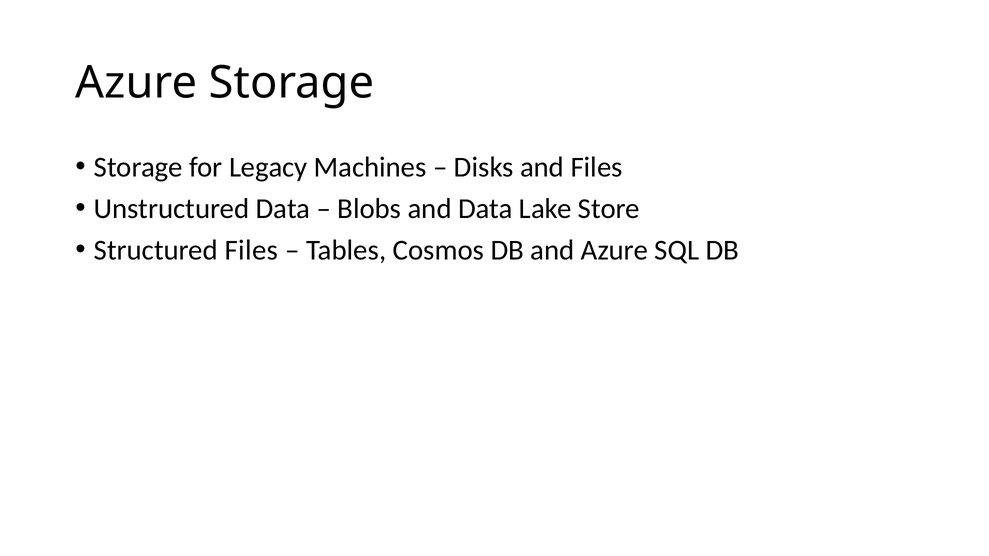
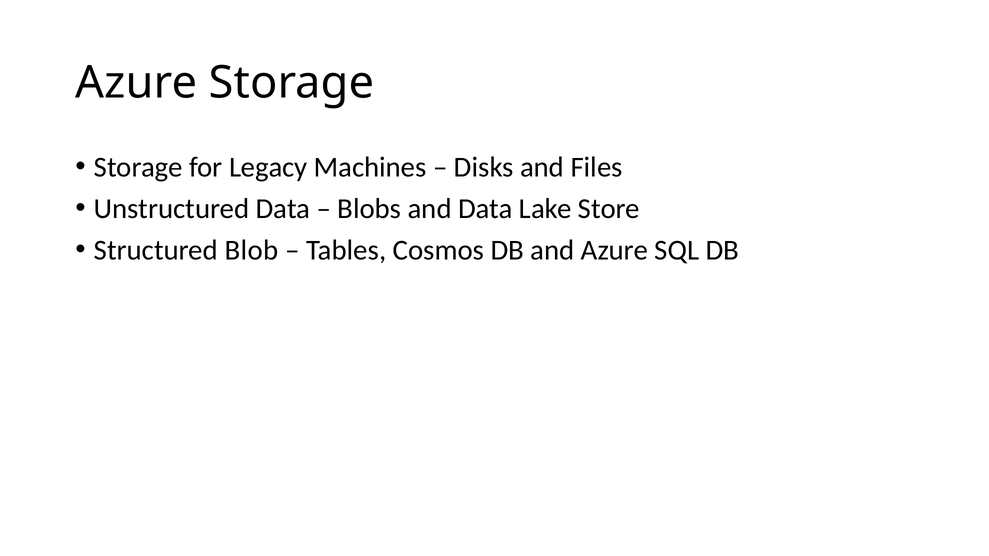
Structured Files: Files -> Blob
